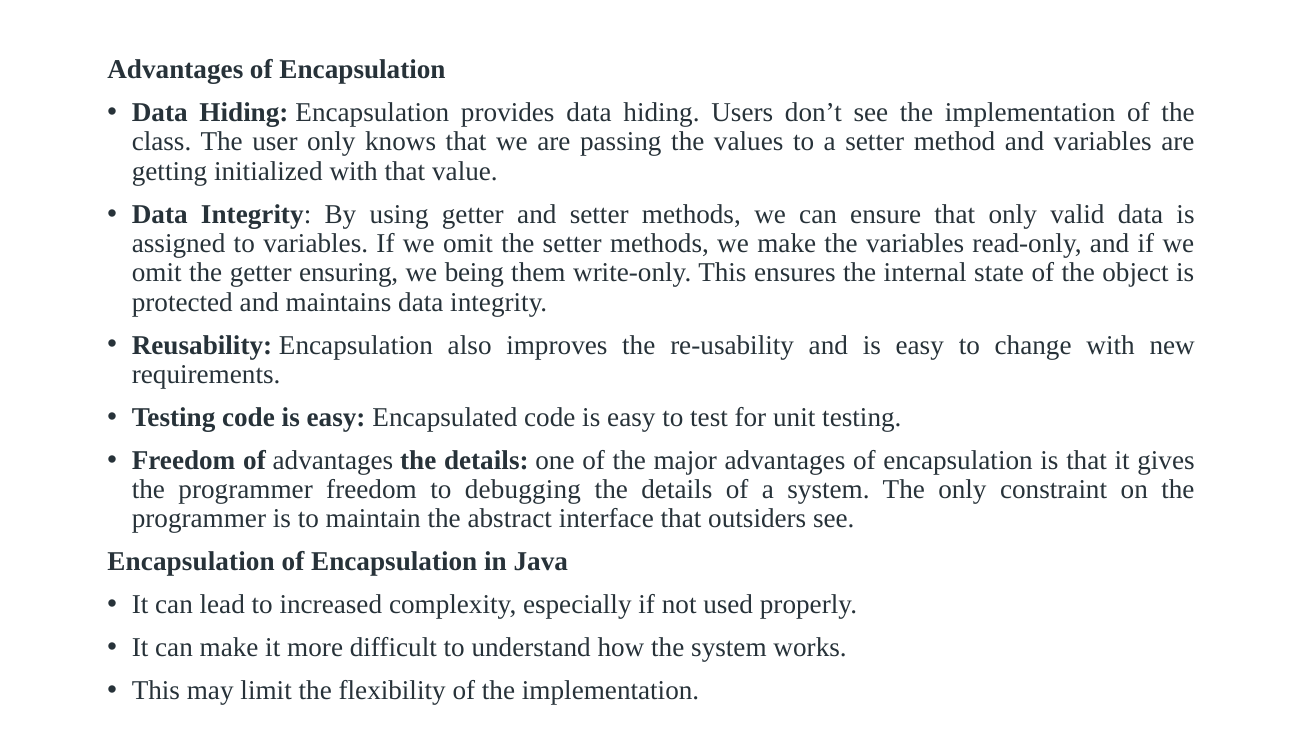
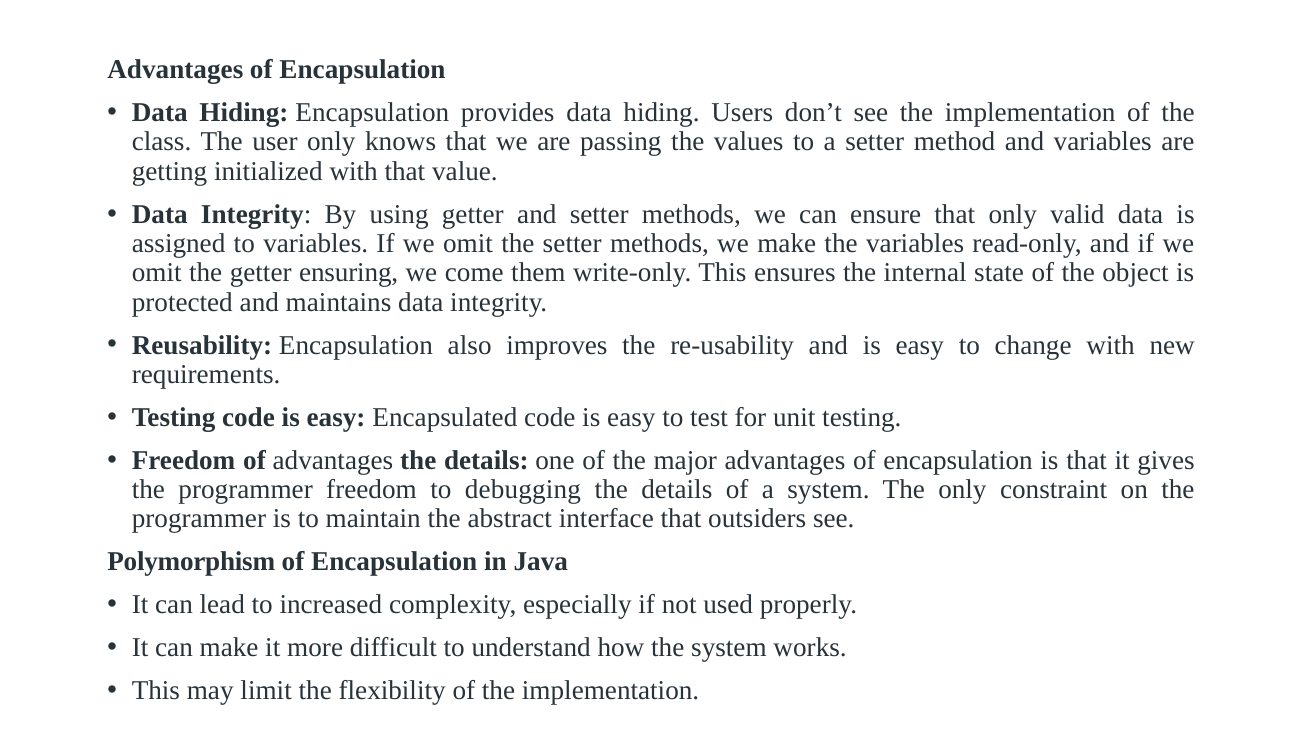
being: being -> come
Encapsulation at (191, 562): Encapsulation -> Polymorphism
